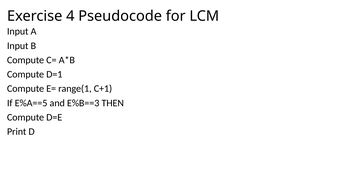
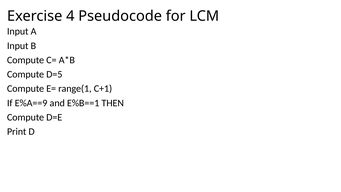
D=1: D=1 -> D=5
E%A==5: E%A==5 -> E%A==9
E%B==3: E%B==3 -> E%B==1
